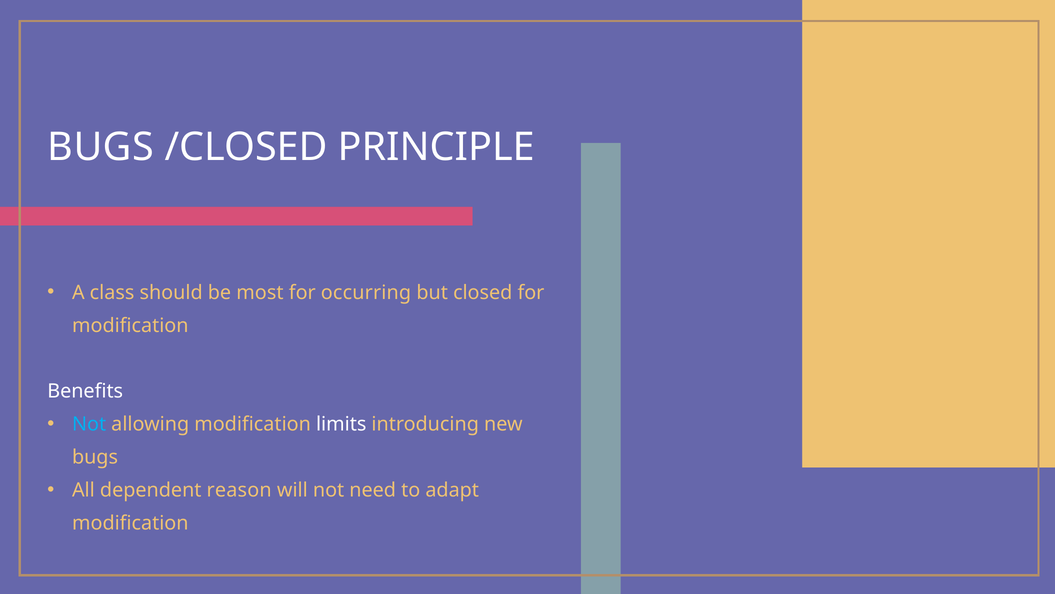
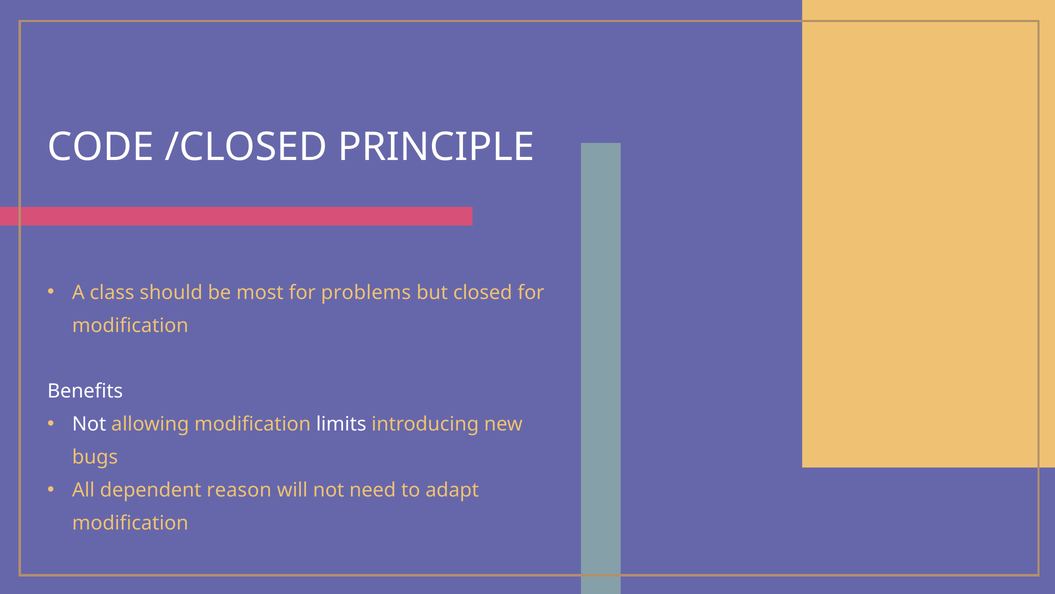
BUGS at (101, 147): BUGS -> CODE
occurring: occurring -> problems
Not at (89, 424) colour: light blue -> white
